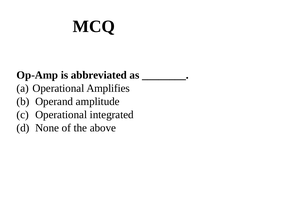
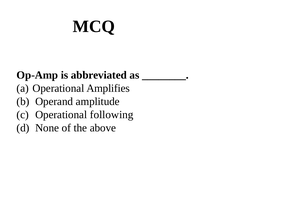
integrated: integrated -> following
